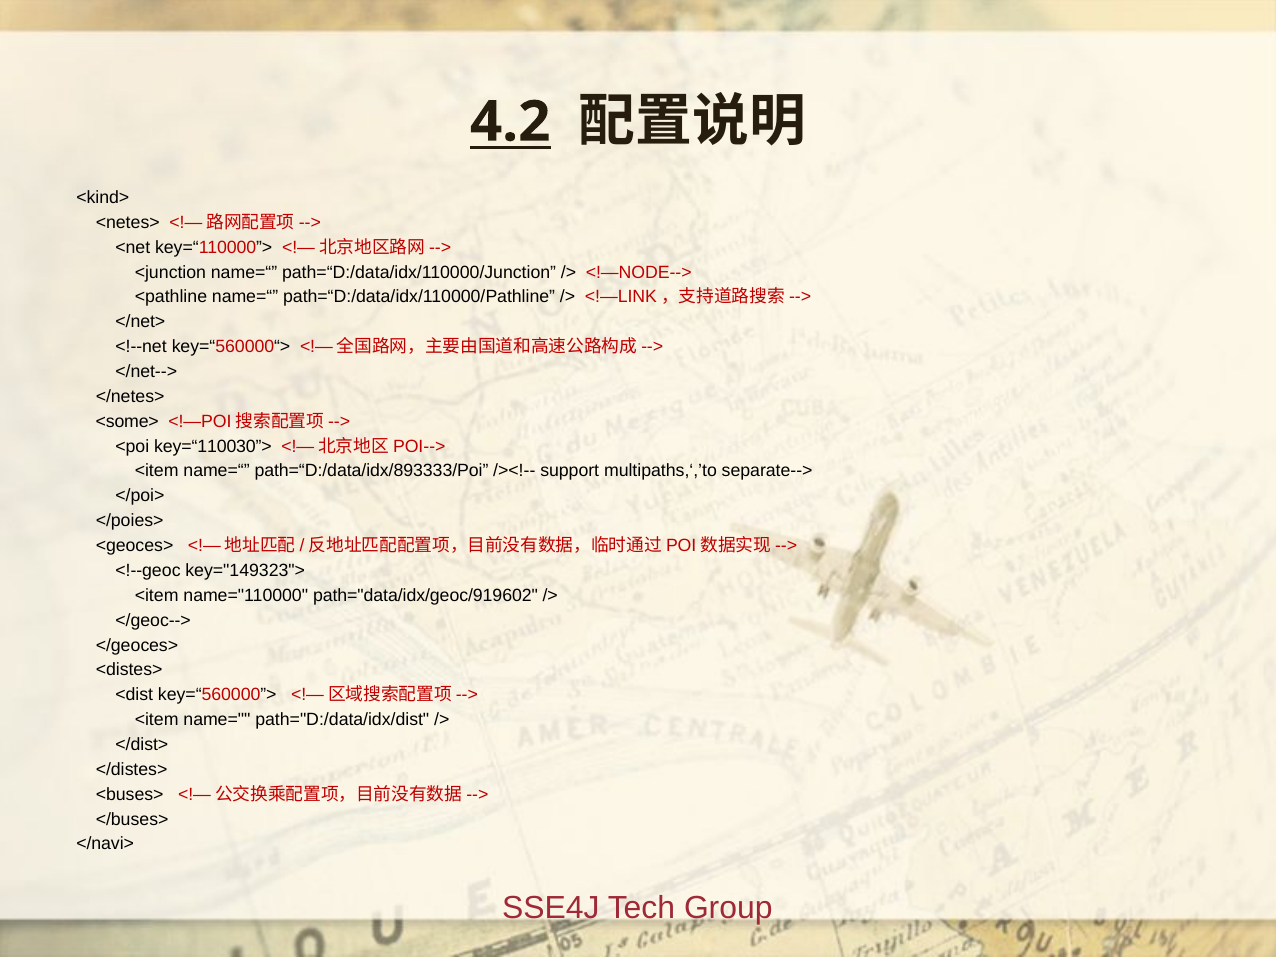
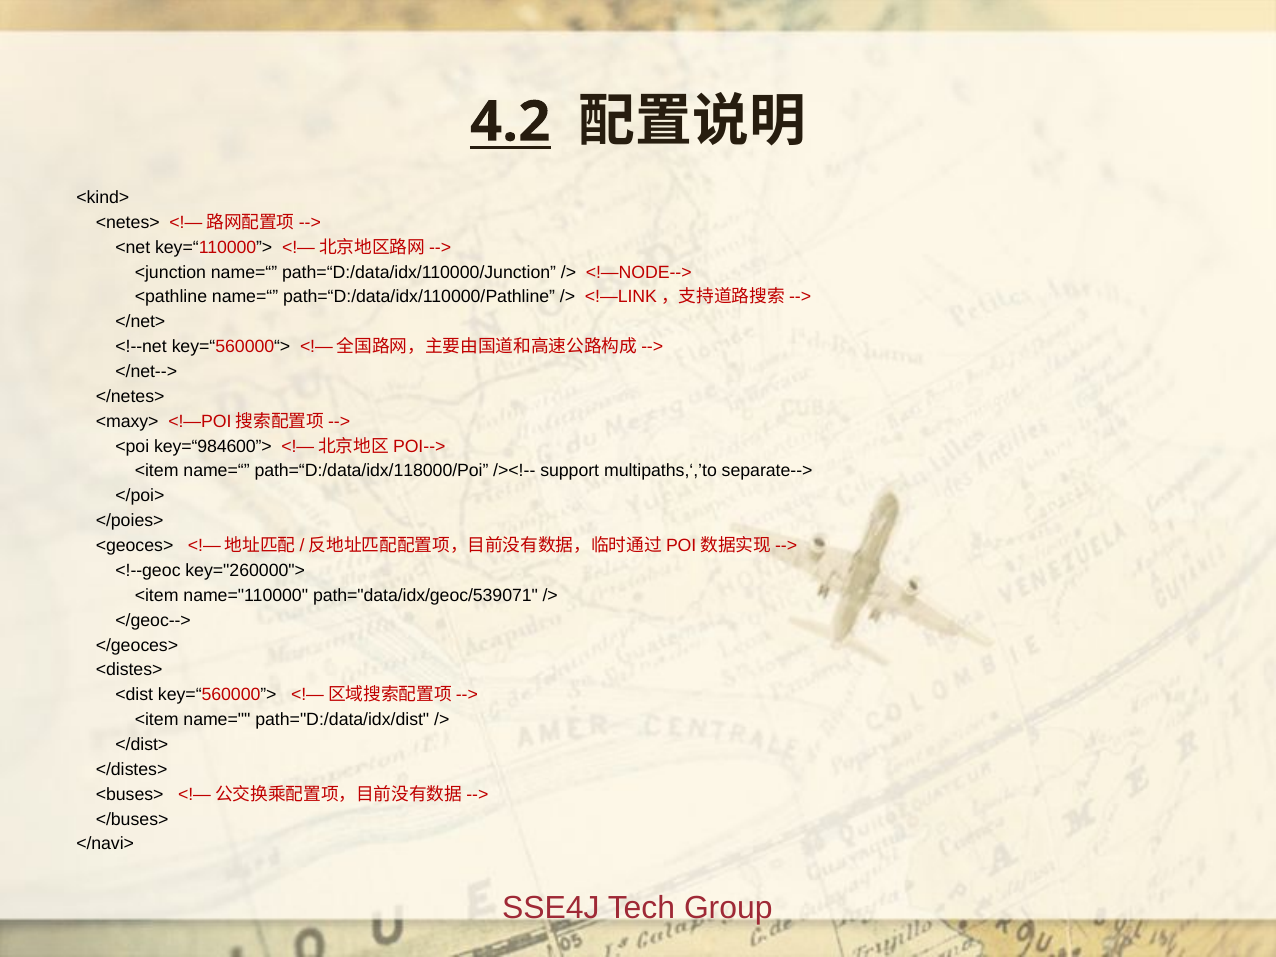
<some>: <some> -> <maxy>
key=“110030”>: key=“110030”> -> key=“984600”>
path=“D:/data/idx/893333/Poi: path=“D:/data/idx/893333/Poi -> path=“D:/data/idx/118000/Poi
key="149323">: key="149323"> -> key="260000">
path="data/idx/geoc/919602: path="data/idx/geoc/919602 -> path="data/idx/geoc/539071
